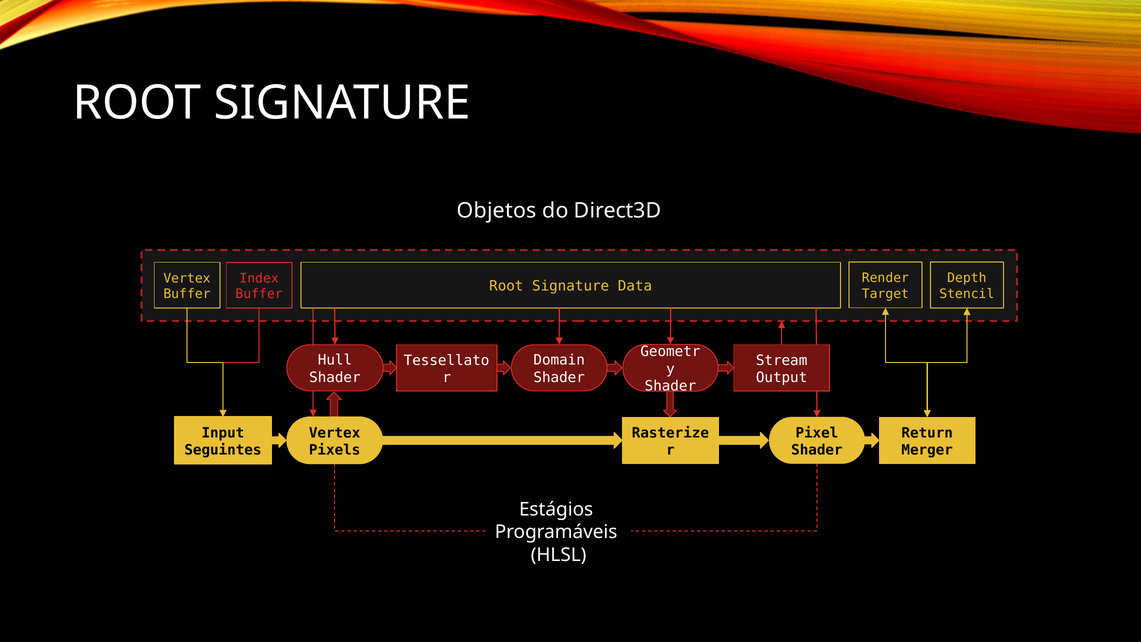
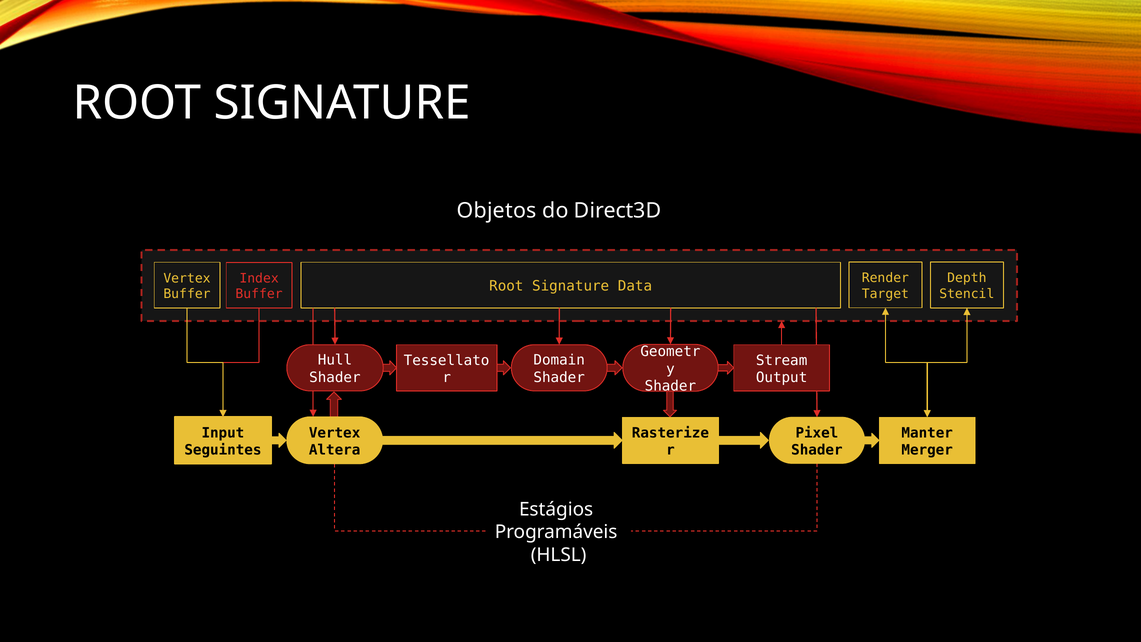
Return: Return -> Manter
Pixels: Pixels -> Altera
